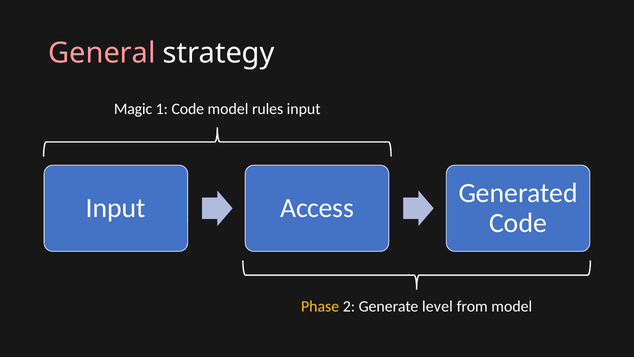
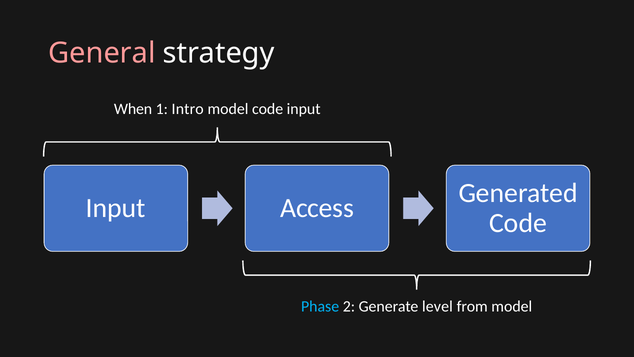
Magic: Magic -> When
1 Code: Code -> Intro
model rules: rules -> code
Phase colour: yellow -> light blue
